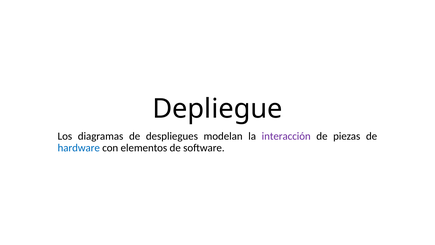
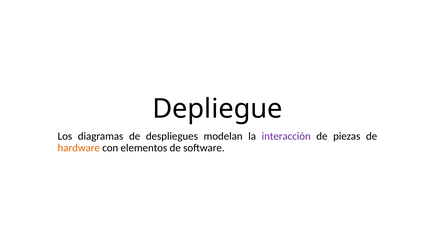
hardware colour: blue -> orange
